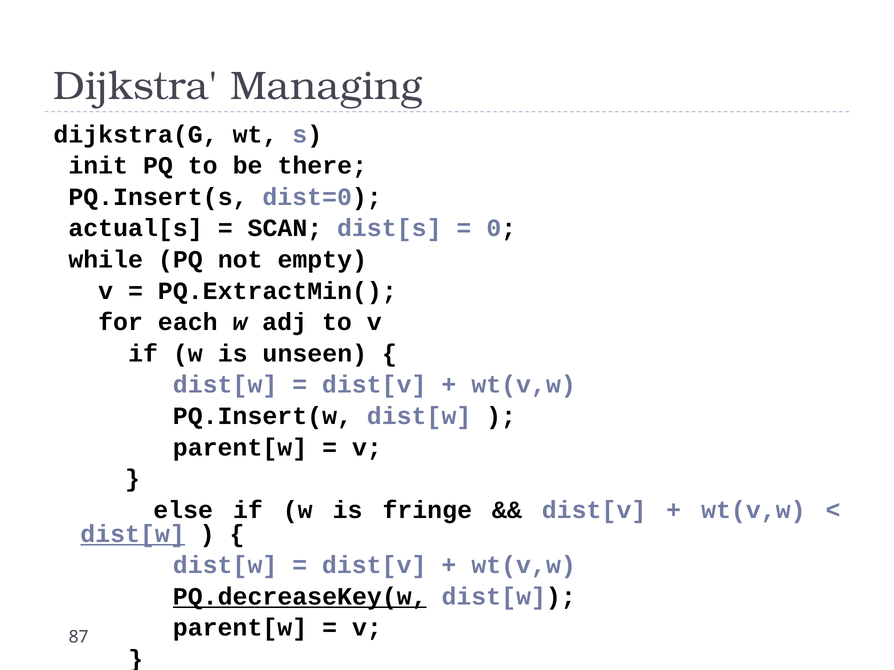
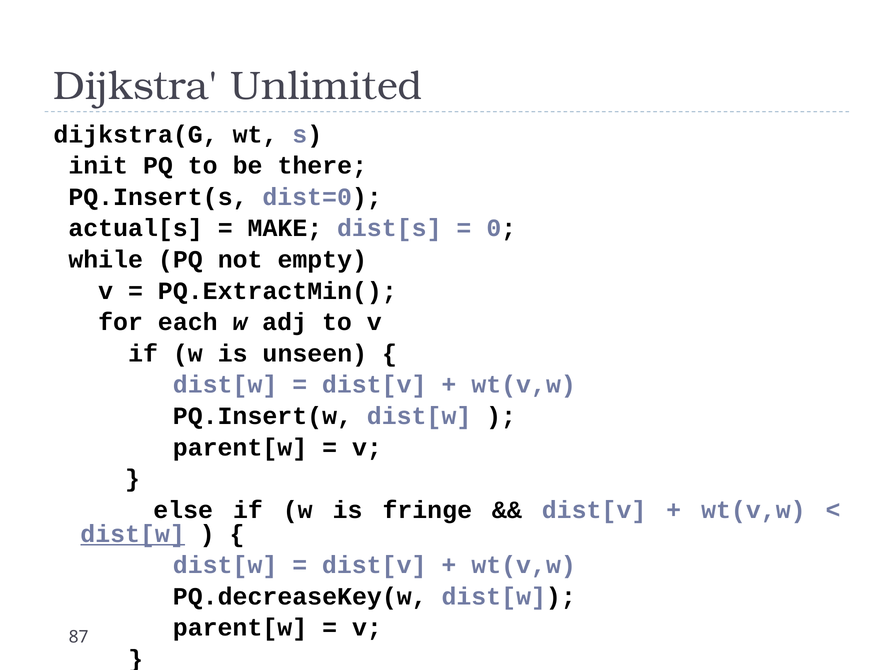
Managing: Managing -> Unlimited
SCAN: SCAN -> MAKE
PQ.decreaseKey(w underline: present -> none
